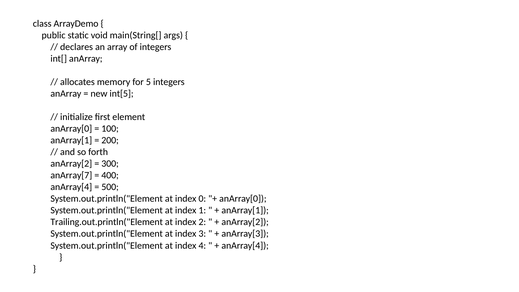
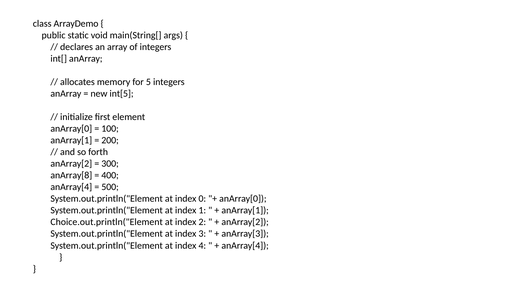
anArray[7: anArray[7 -> anArray[8
Trailing.out.println("Element: Trailing.out.println("Element -> Choice.out.println("Element
